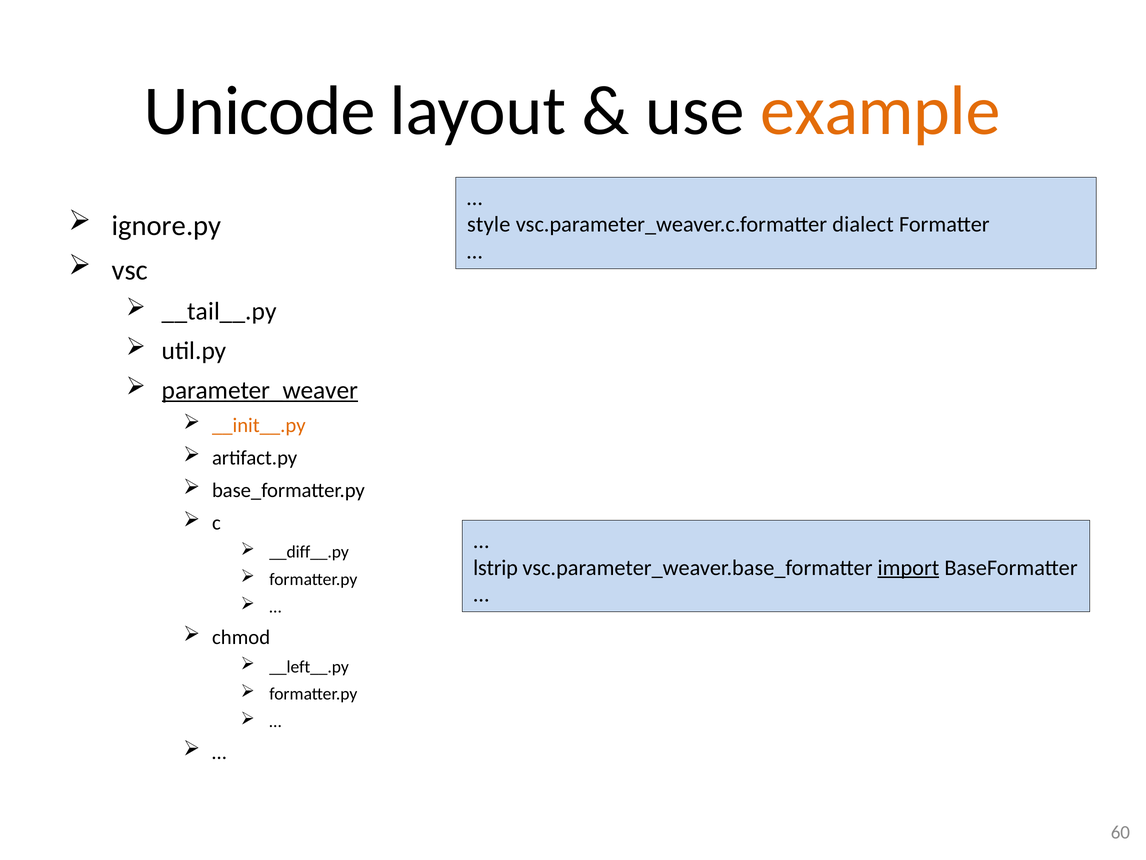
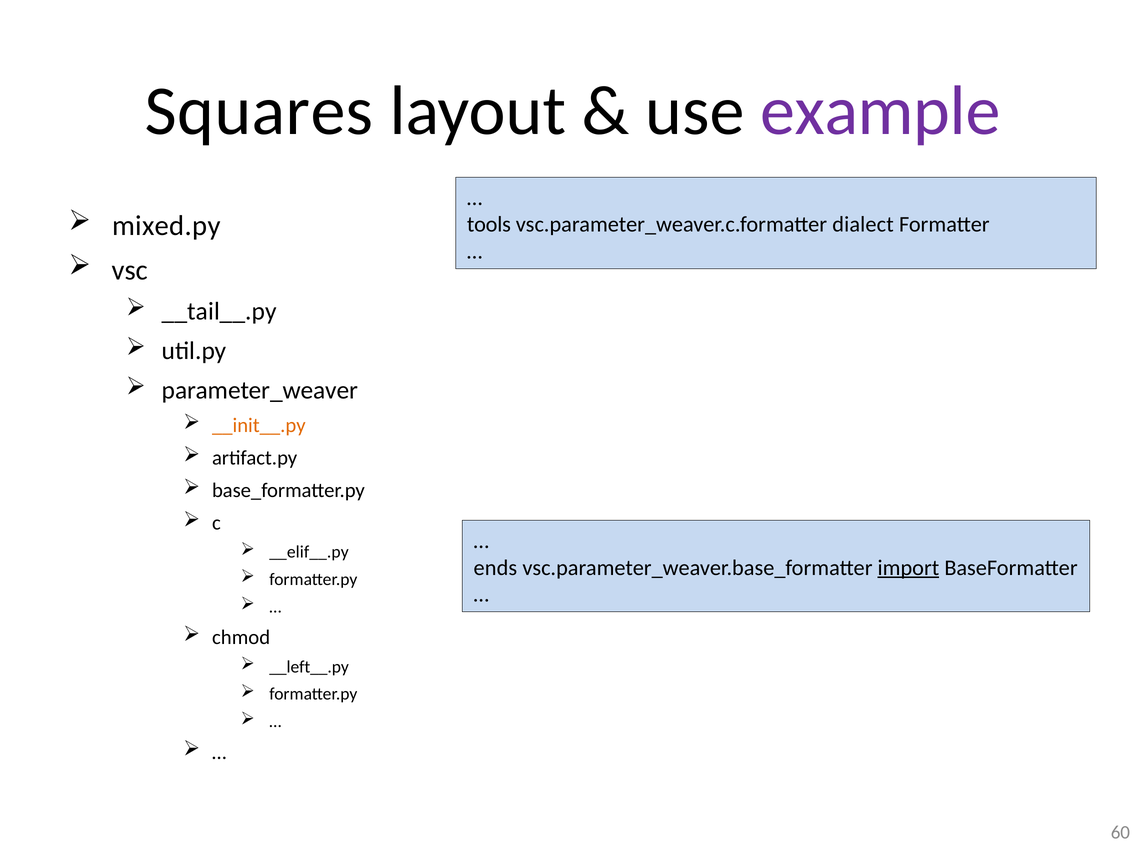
Unicode: Unicode -> Squares
example colour: orange -> purple
ignore.py: ignore.py -> mixed.py
style: style -> tools
parameter_weaver underline: present -> none
__diff__.py: __diff__.py -> __elif__.py
lstrip: lstrip -> ends
